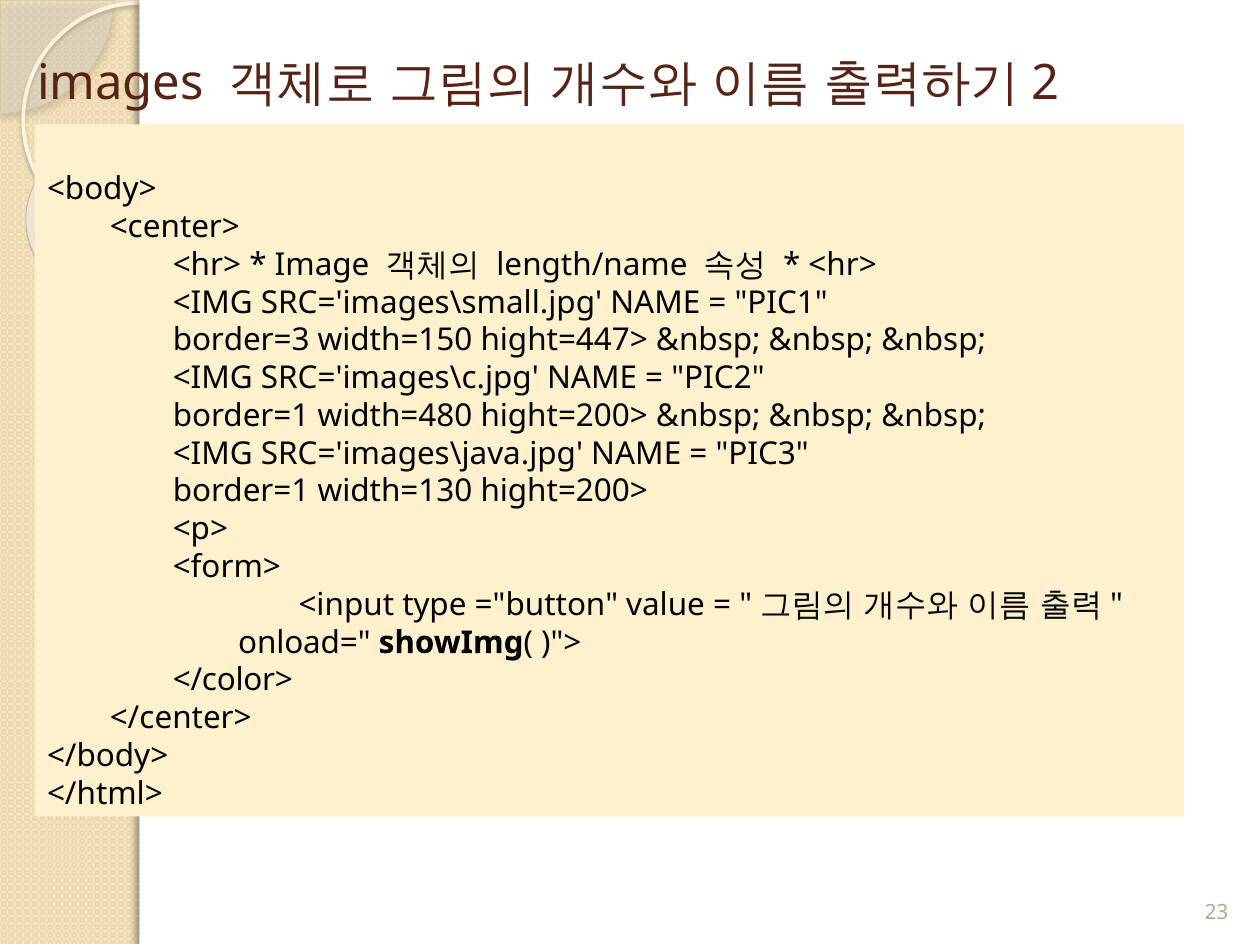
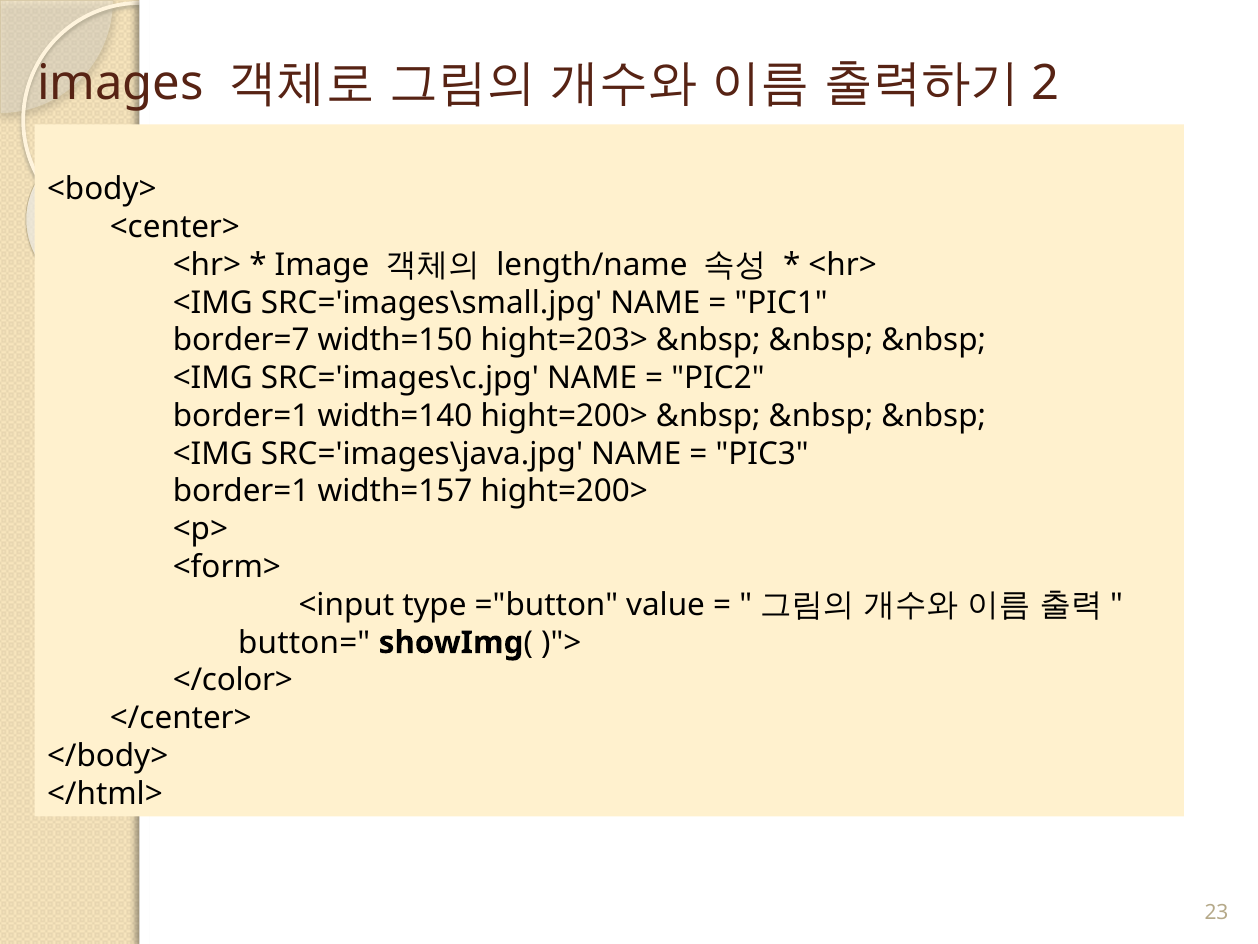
border=3: border=3 -> border=7
hight=447>: hight=447> -> hight=203>
width=480: width=480 -> width=140
width=130: width=130 -> width=157
onload=: onload= -> button=
